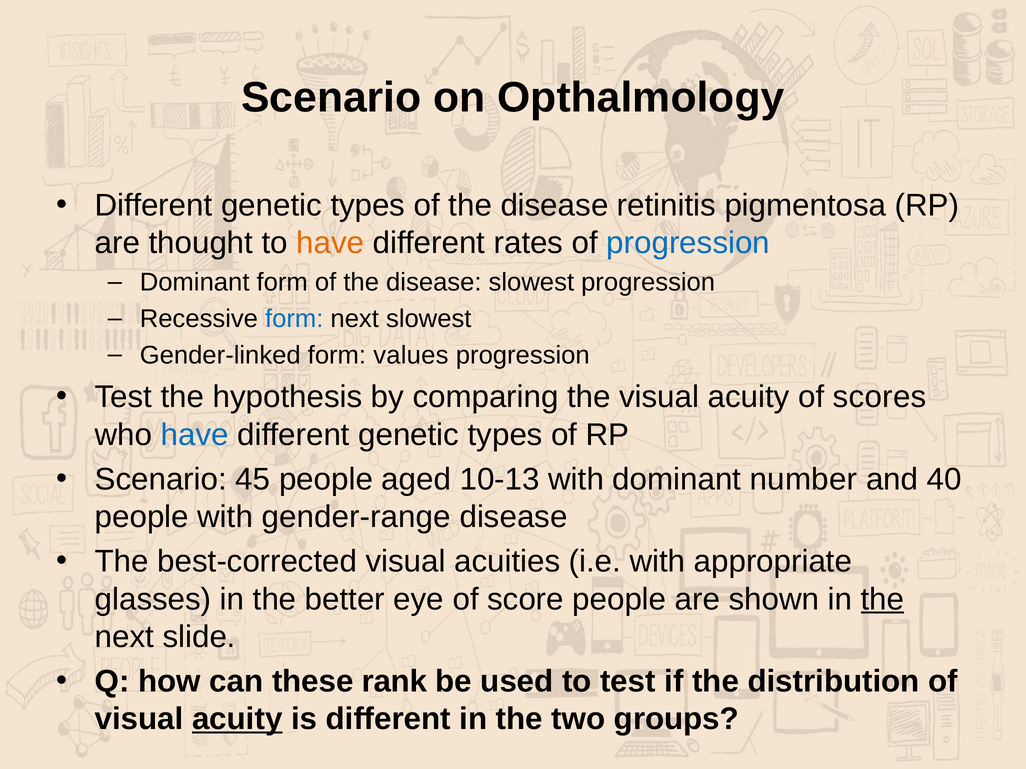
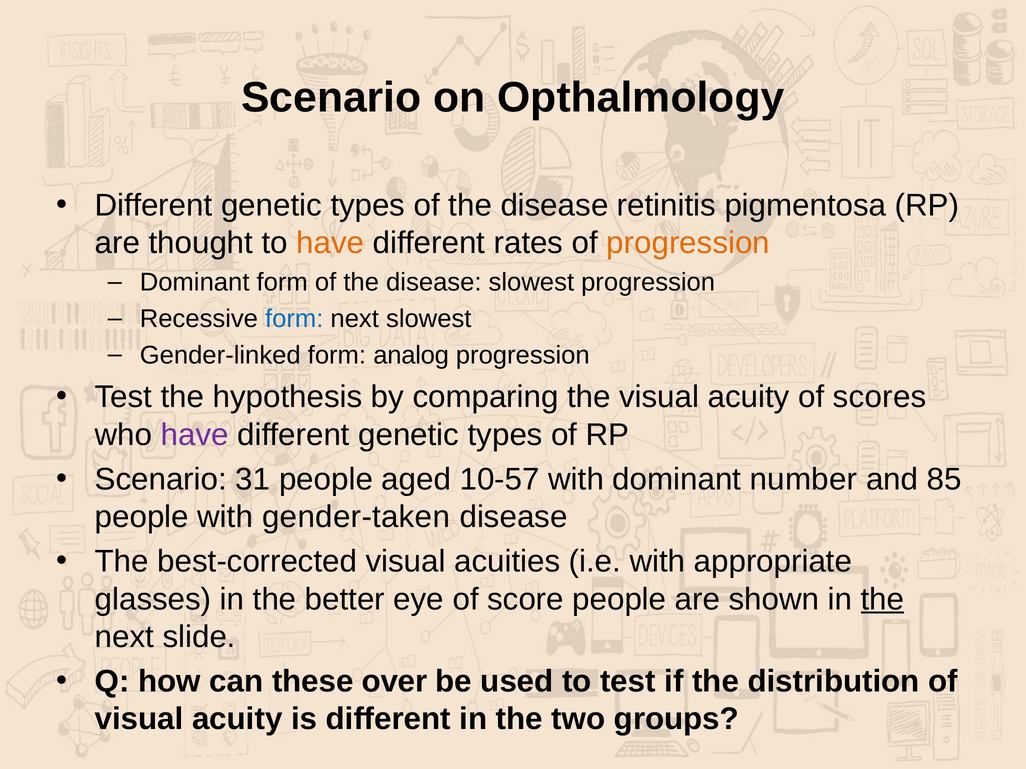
progression at (688, 243) colour: blue -> orange
values: values -> analog
have at (195, 435) colour: blue -> purple
45: 45 -> 31
10-13: 10-13 -> 10-57
40: 40 -> 85
gender-range: gender-range -> gender-taken
rank: rank -> over
acuity at (237, 720) underline: present -> none
